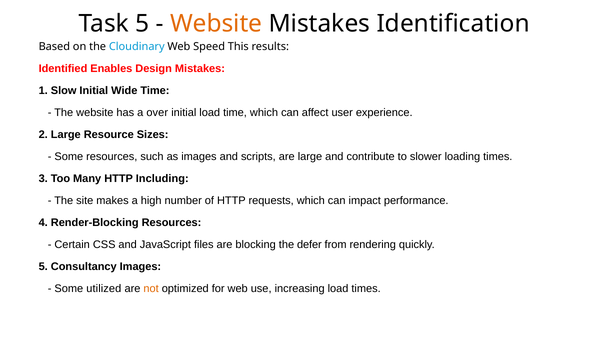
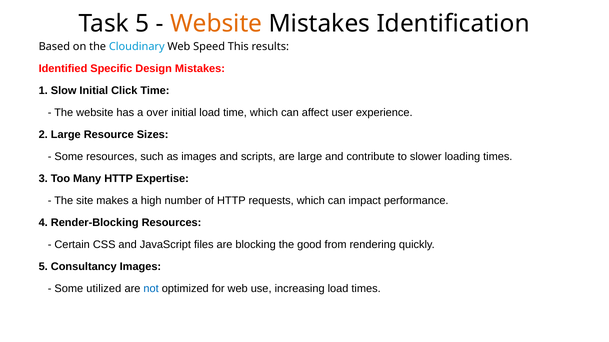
Enables: Enables -> Specific
Wide: Wide -> Click
Including: Including -> Expertise
defer: defer -> good
not colour: orange -> blue
